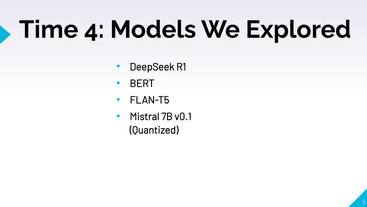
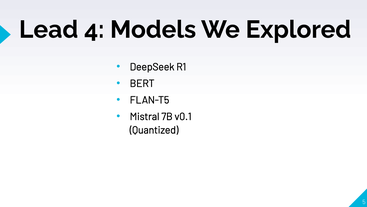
Time: Time -> Lead
